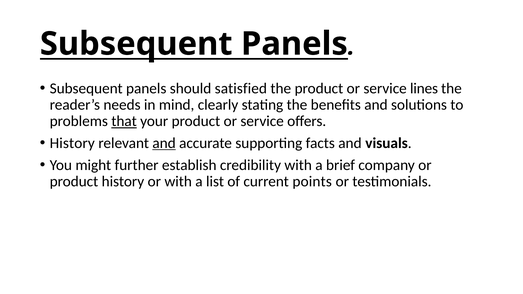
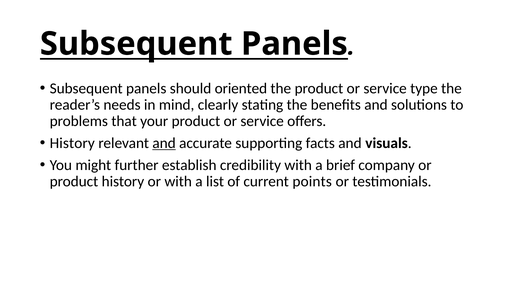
satisfied: satisfied -> oriented
lines: lines -> type
that underline: present -> none
